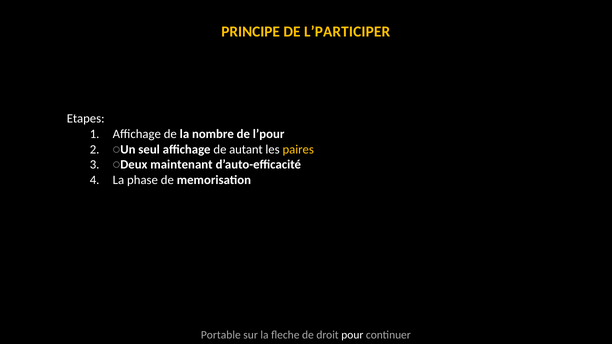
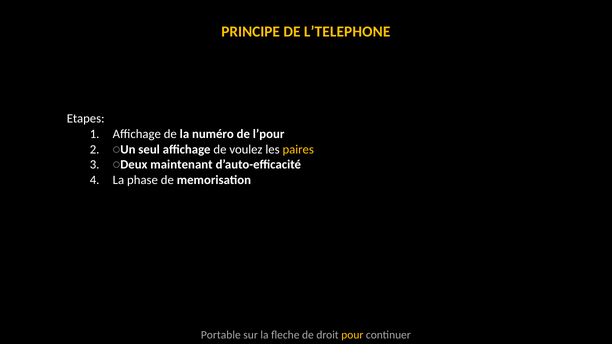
L’PARTICIPER: L’PARTICIPER -> L’TELEPHONE
nombre: nombre -> numéro
autant: autant -> voulez
pour colour: white -> yellow
